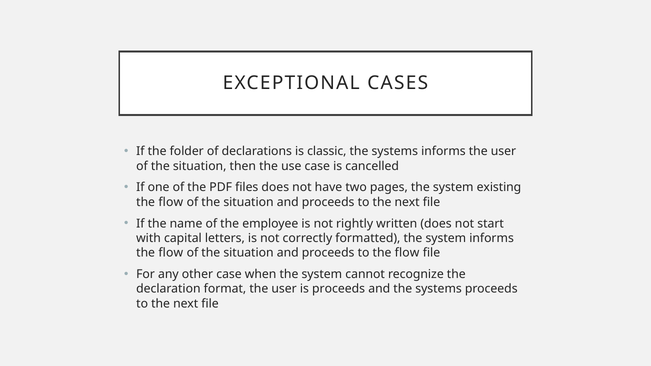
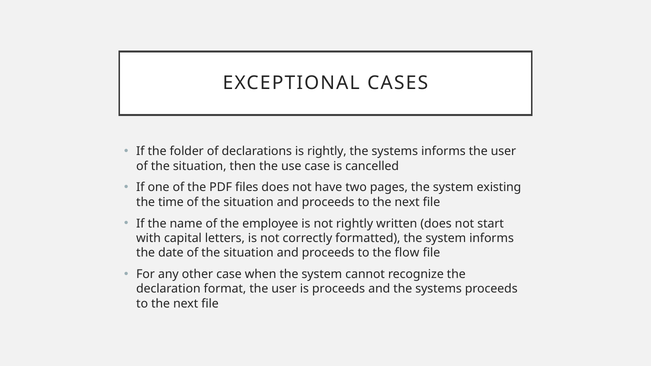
is classic: classic -> rightly
flow at (171, 202): flow -> time
flow at (171, 253): flow -> date
